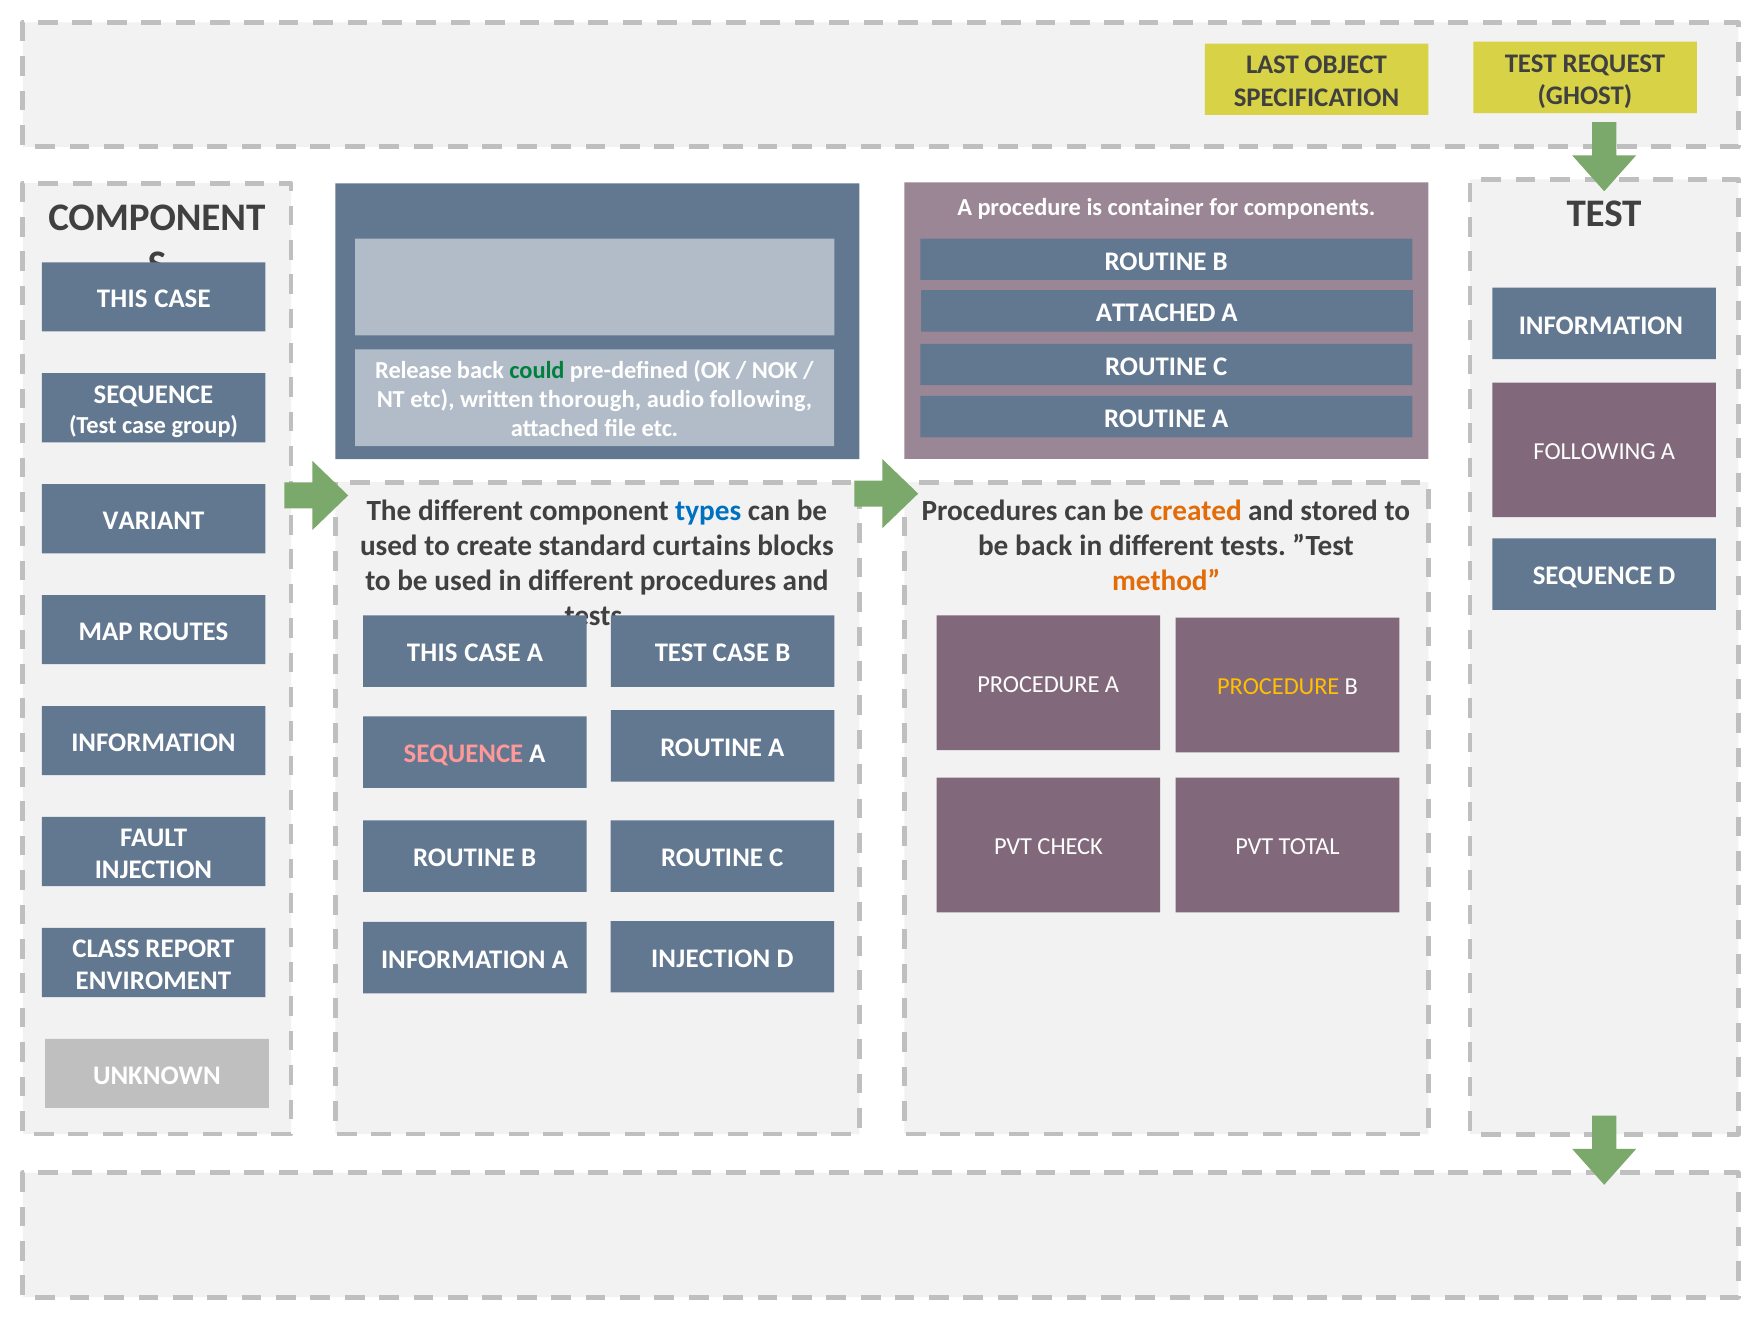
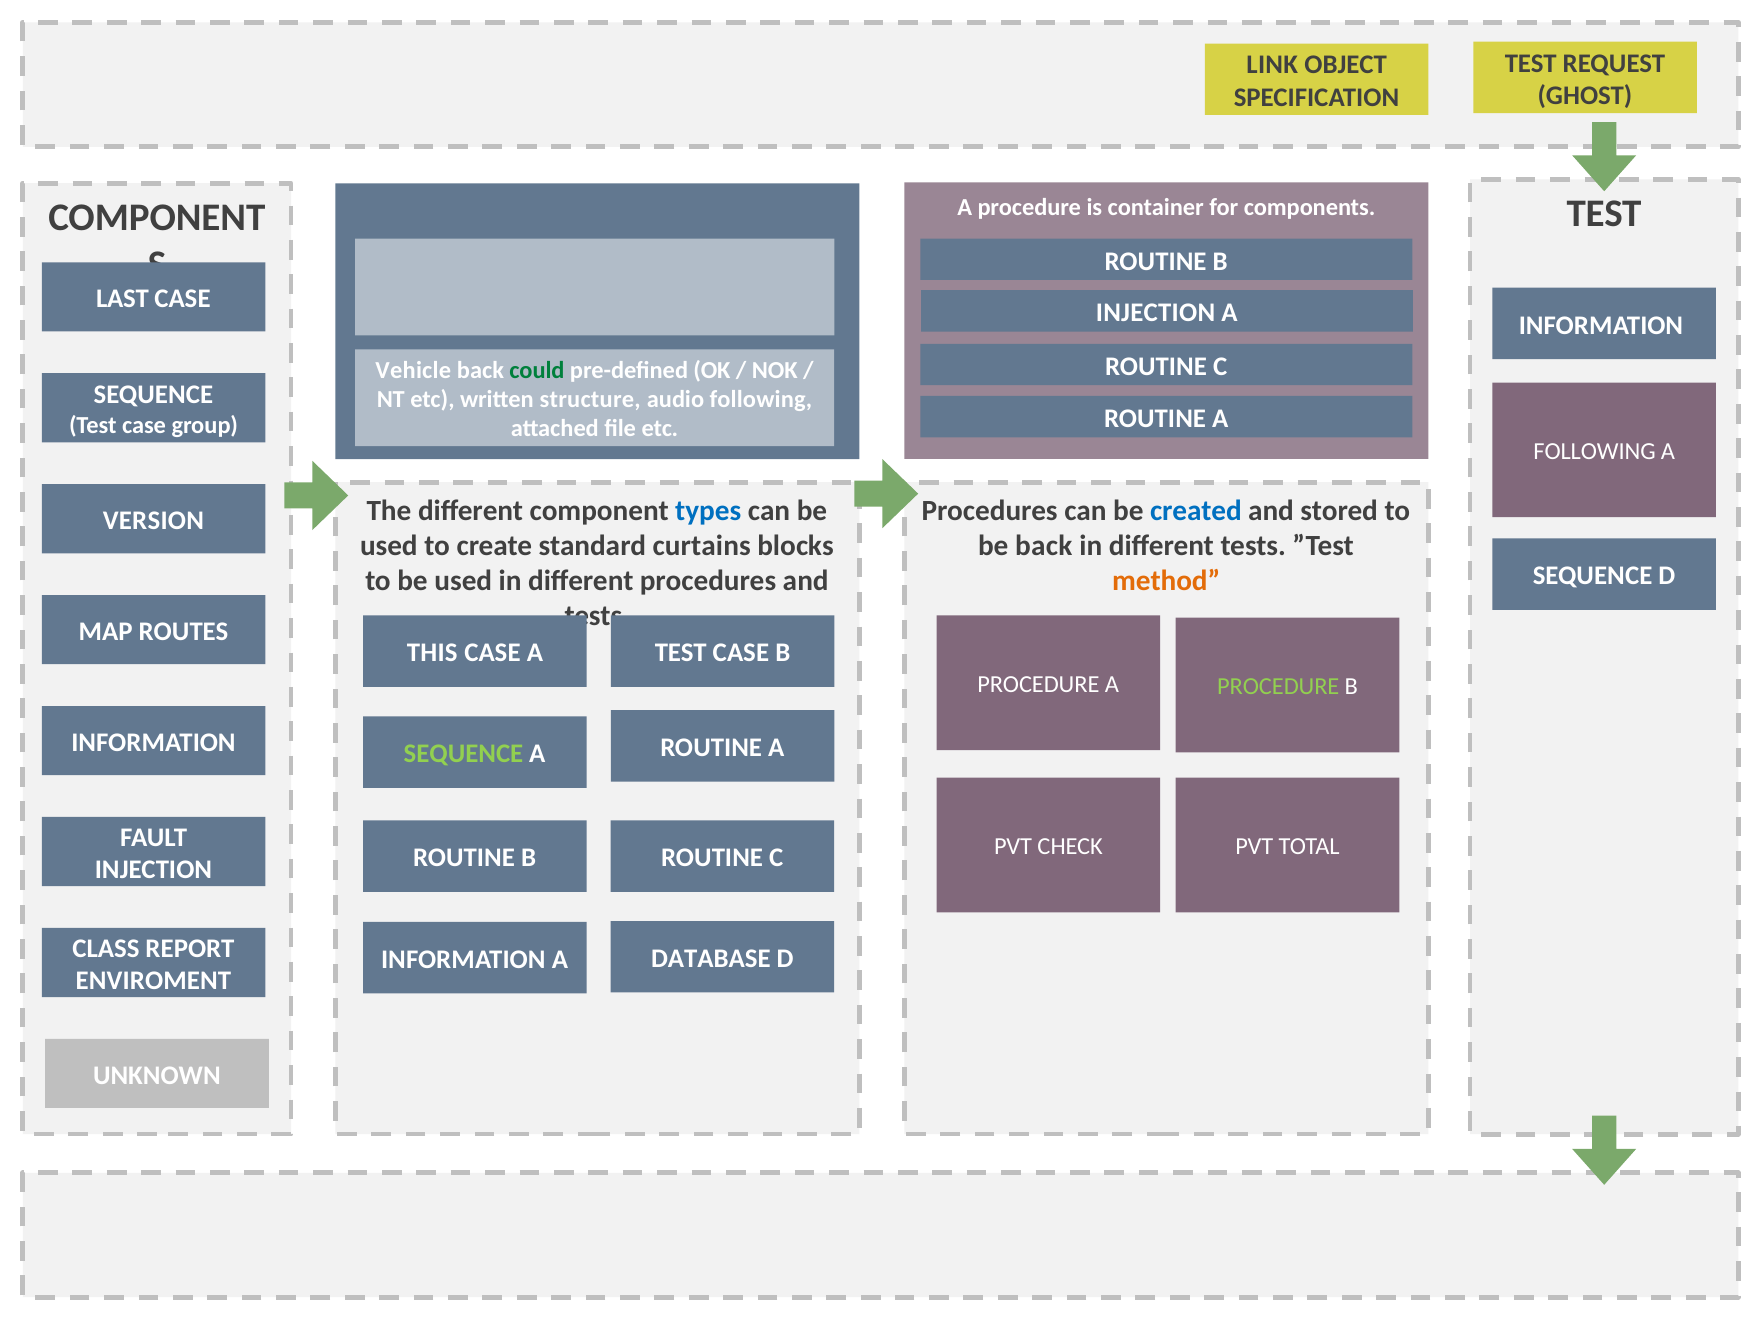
LAST: LAST -> LINK
THIS at (122, 299): THIS -> LAST
ATTACHED at (1156, 313): ATTACHED -> INJECTION
Release: Release -> Vehicle
thorough: thorough -> structure
created colour: orange -> blue
VARIANT: VARIANT -> VERSION
PROCEDURE at (1278, 687) colour: yellow -> light green
SEQUENCE at (464, 754) colour: pink -> light green
INJECTION at (711, 959): INJECTION -> DATABASE
